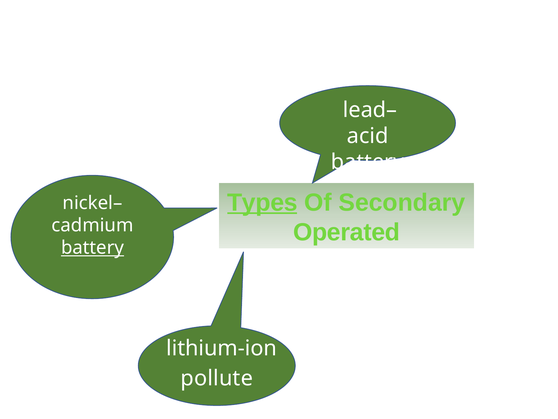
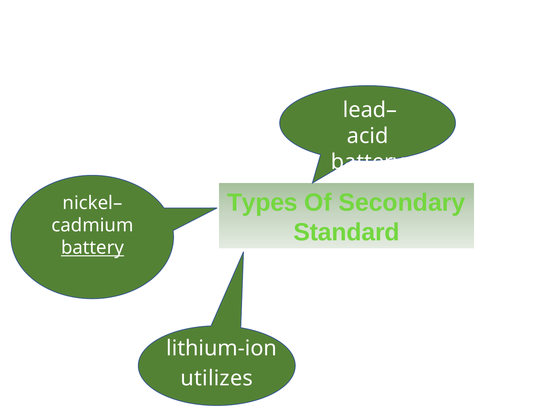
Types underline: present -> none
Operated: Operated -> Standard
pollute: pollute -> utilizes
